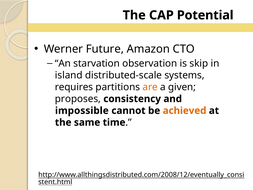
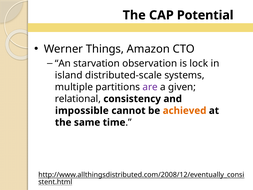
Future: Future -> Things
skip: skip -> lock
requires: requires -> multiple
are colour: orange -> purple
proposes: proposes -> relational
